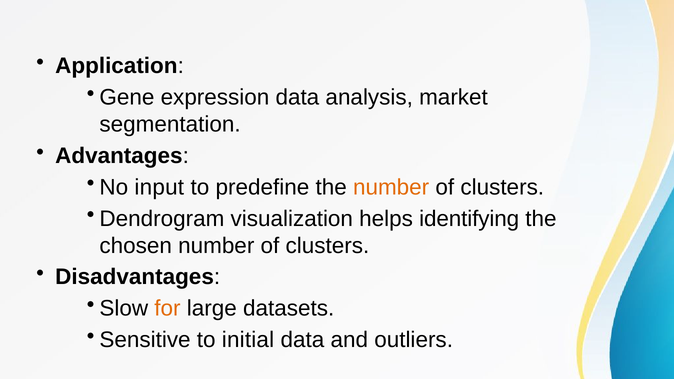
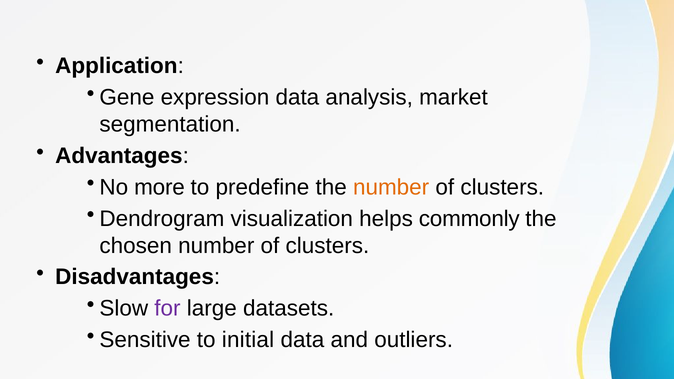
input: input -> more
identifying: identifying -> commonly
for colour: orange -> purple
